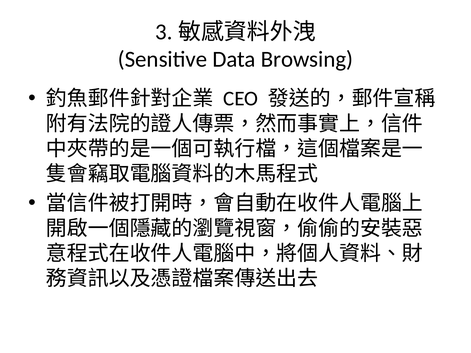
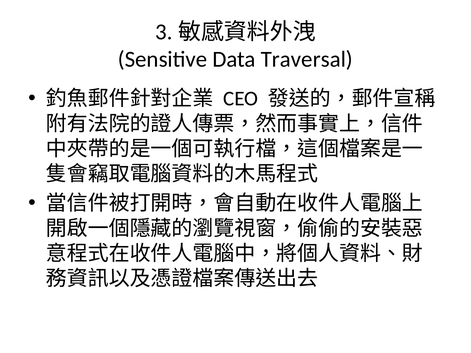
Browsing: Browsing -> Traversal
